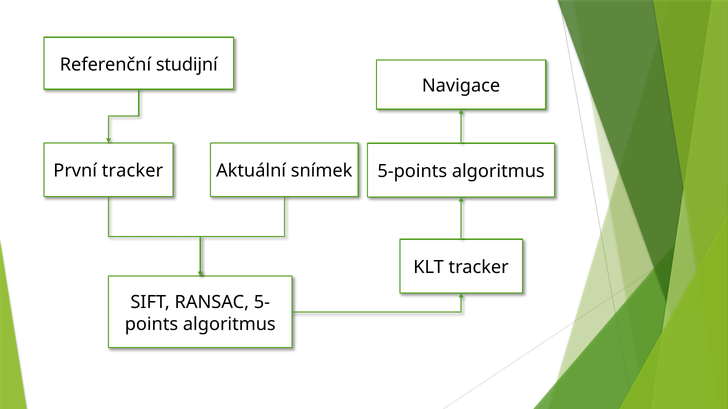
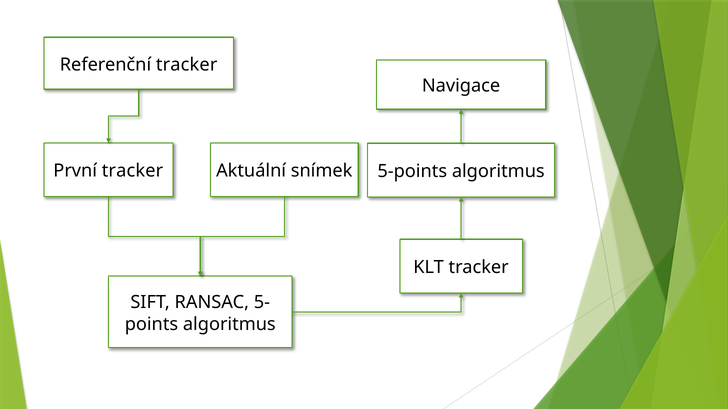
Referenční studijní: studijní -> tracker
